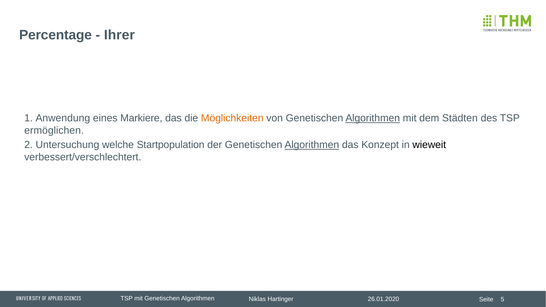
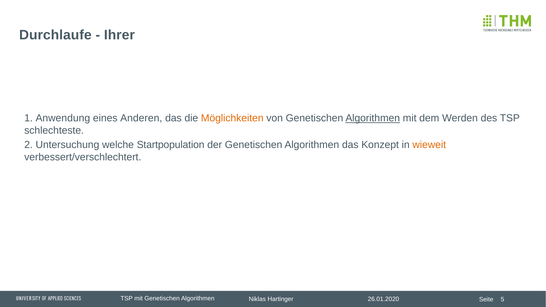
Percentage: Percentage -> Durchlaufe
Markiere: Markiere -> Anderen
Städten: Städten -> Werden
ermöglichen: ermöglichen -> schlechteste
Algorithmen at (312, 145) underline: present -> none
wieweit colour: black -> orange
